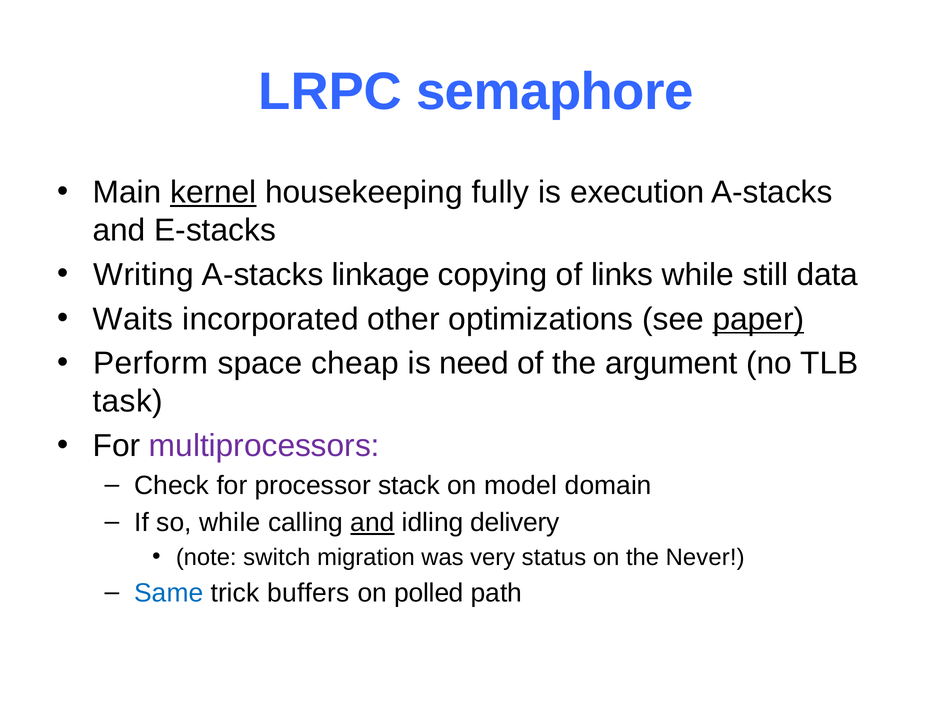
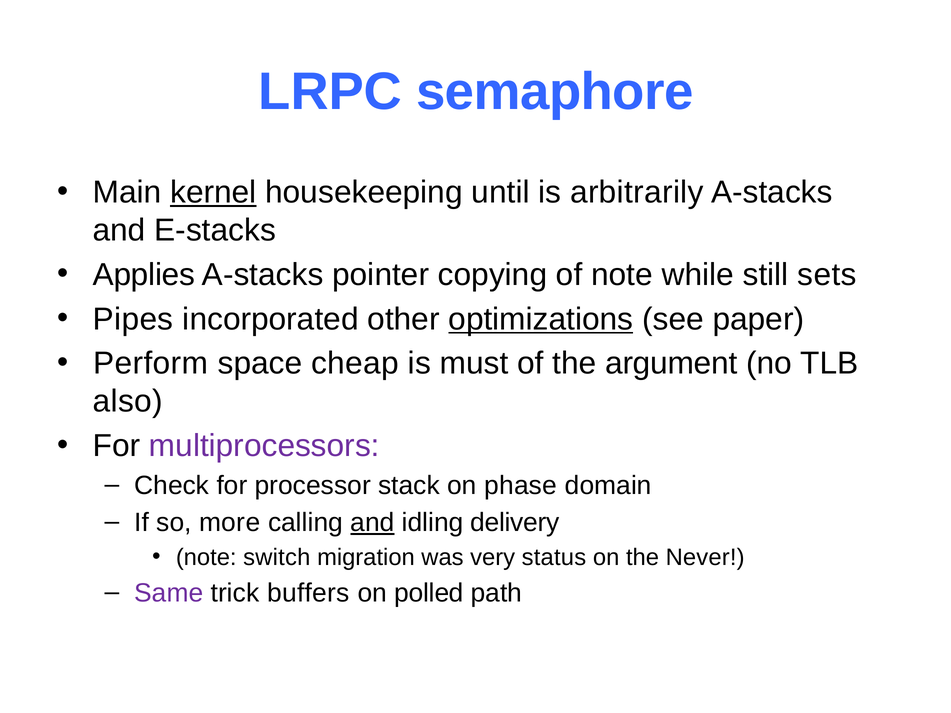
fully: fully -> until
execution: execution -> arbitrarily
Writing: Writing -> Applies
linkage: linkage -> pointer
of links: links -> note
data: data -> sets
Waits: Waits -> Pipes
optimizations underline: none -> present
paper underline: present -> none
need: need -> must
task: task -> also
model: model -> phase
so while: while -> more
Same colour: blue -> purple
